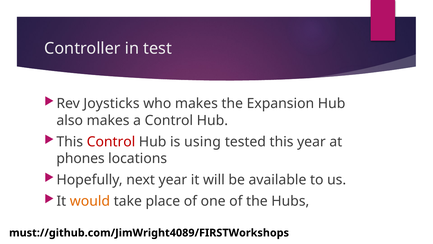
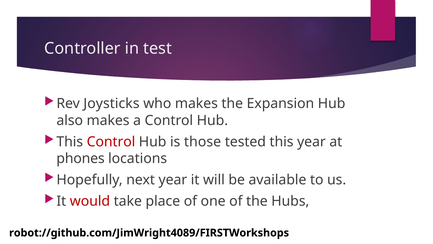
using: using -> those
would colour: orange -> red
must://github.com/JimWright4089/FIRSTWorkshops: must://github.com/JimWright4089/FIRSTWorkshops -> robot://github.com/JimWright4089/FIRSTWorkshops
